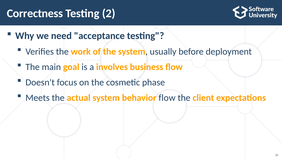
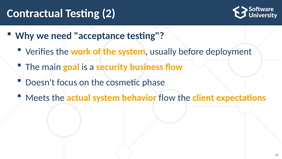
Correctness: Correctness -> Contractual
involves: involves -> security
